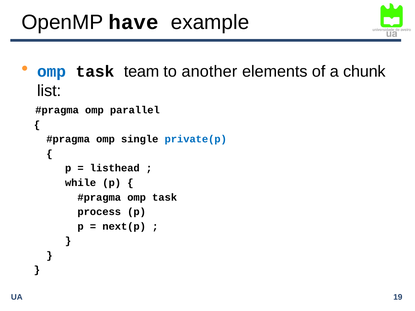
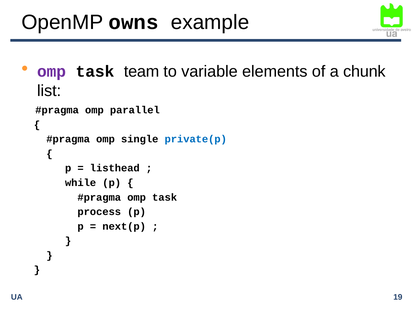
have: have -> owns
omp at (52, 72) colour: blue -> purple
another: another -> variable
